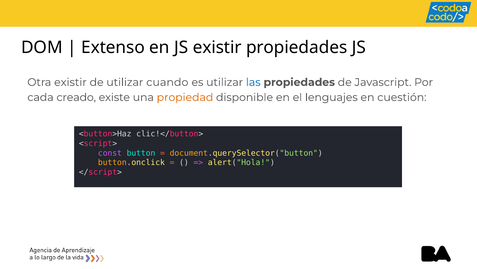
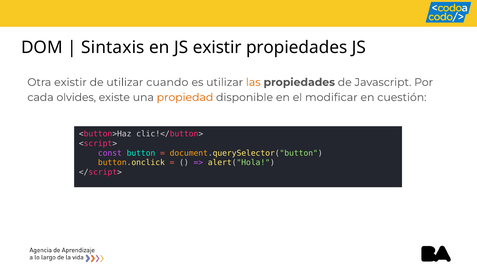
Extenso: Extenso -> Sintaxis
las colour: blue -> orange
creado: creado -> olvides
lenguajes: lenguajes -> modificar
